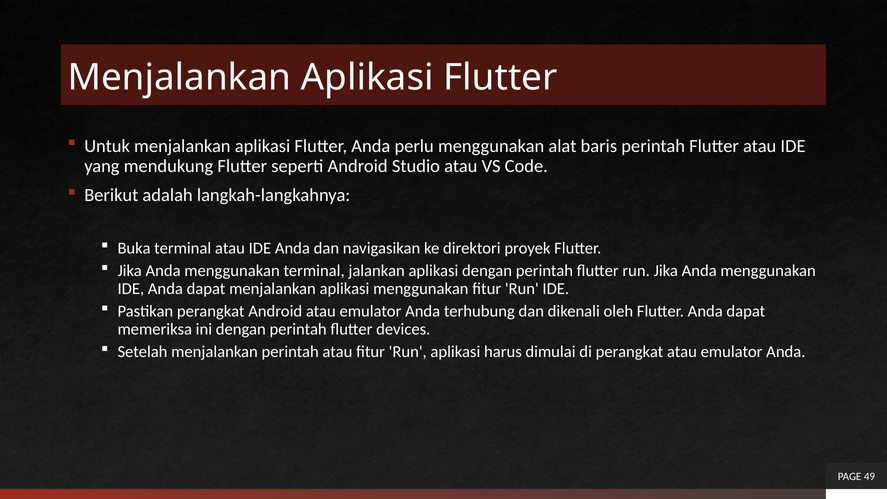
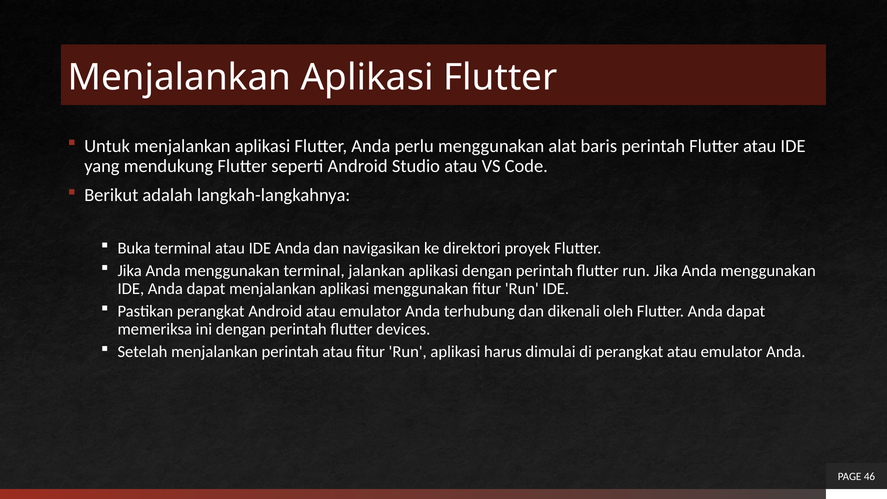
49: 49 -> 46
